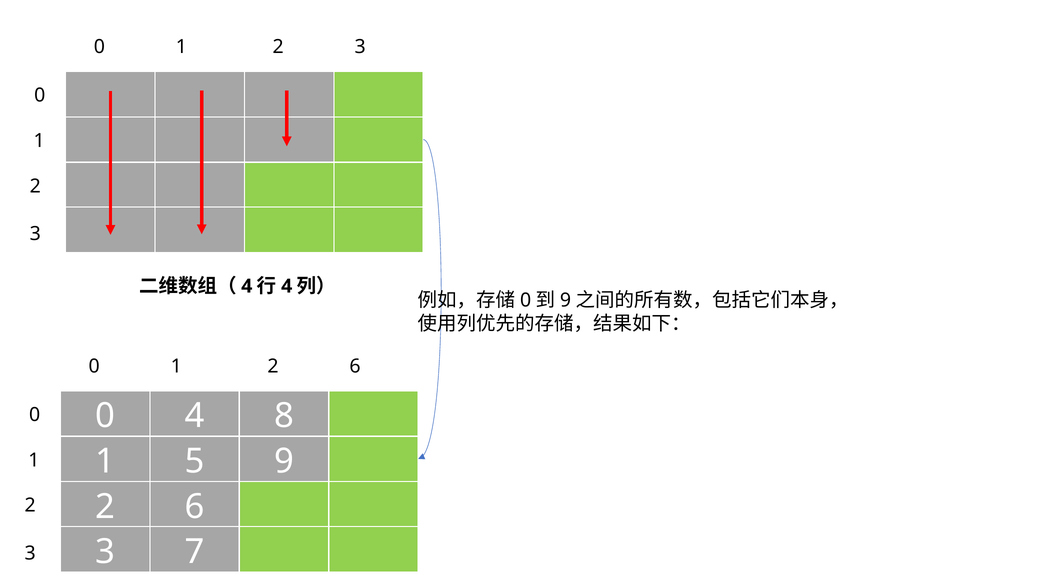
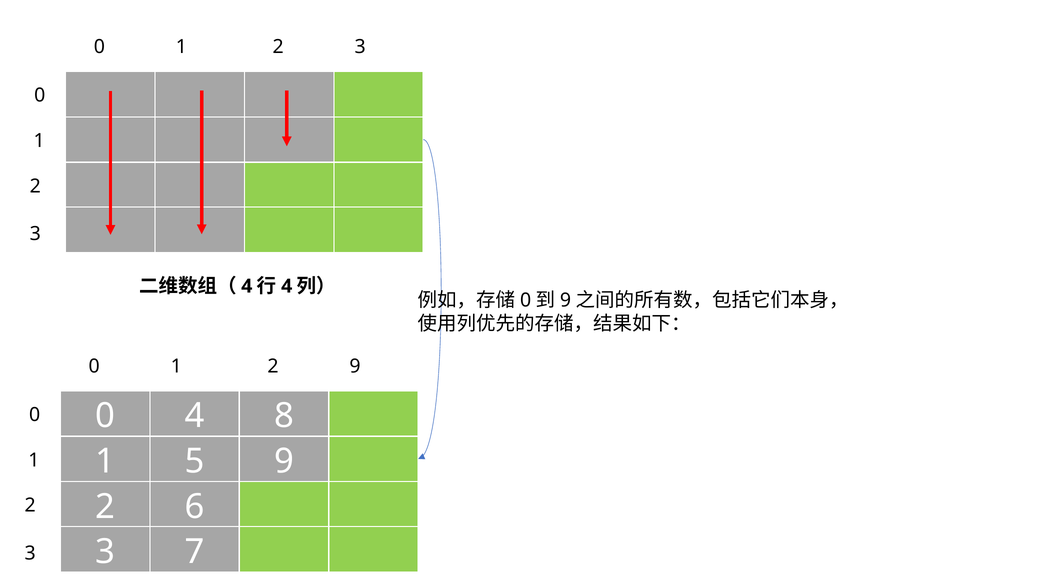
6 at (355, 366): 6 -> 9
